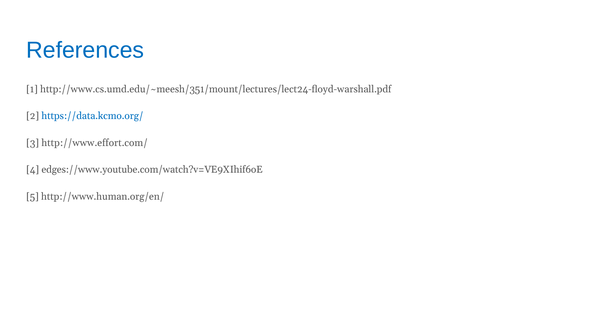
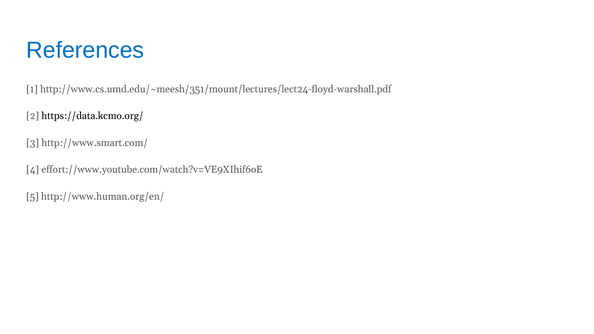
https://data.kcmo.org/ colour: blue -> black
http://www.effort.com/: http://www.effort.com/ -> http://www.smart.com/
edges://www.youtube.com/watch?v=VE9XIhif6oE: edges://www.youtube.com/watch?v=VE9XIhif6oE -> effort://www.youtube.com/watch?v=VE9XIhif6oE
